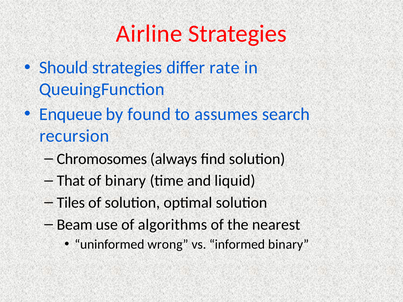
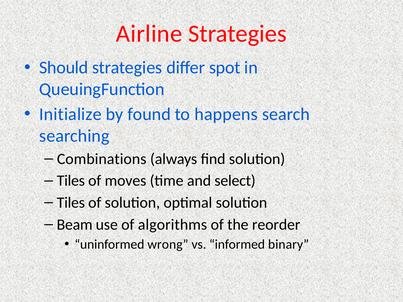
rate: rate -> spot
Enqueue: Enqueue -> Initialize
assumes: assumes -> happens
recursion: recursion -> searching
Chromosomes: Chromosomes -> Combinations
That at (71, 181): That -> Tiles
of binary: binary -> moves
liquid: liquid -> select
nearest: nearest -> reorder
